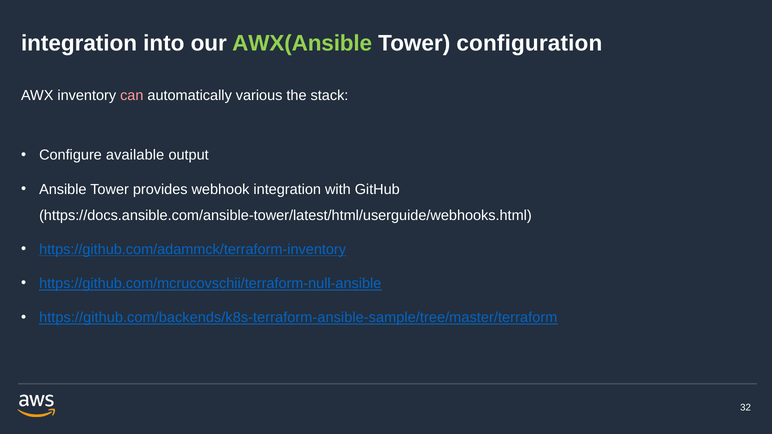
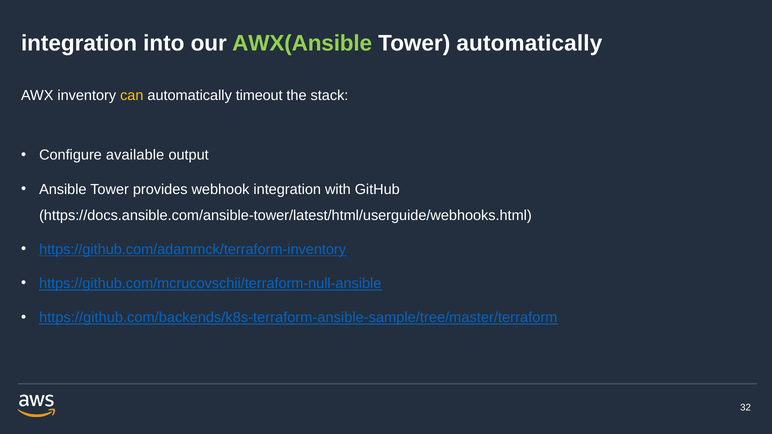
Tower configuration: configuration -> automatically
can colour: pink -> yellow
various: various -> timeout
